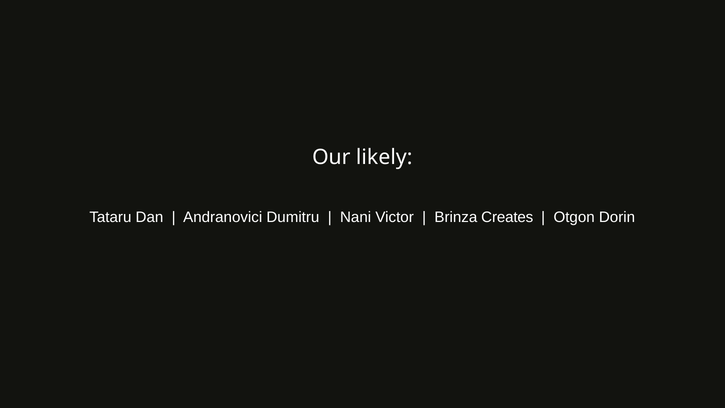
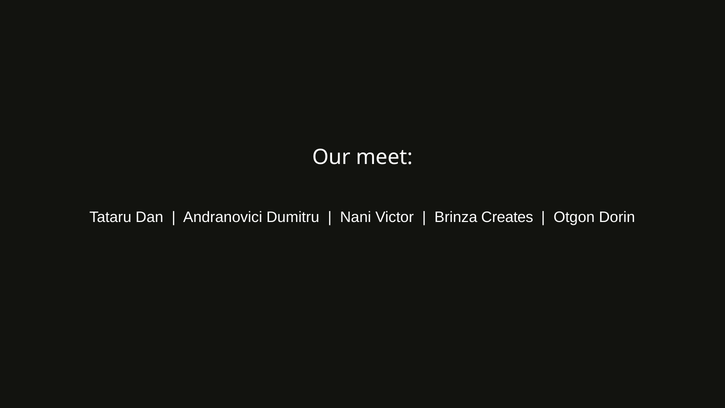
likely: likely -> meet
